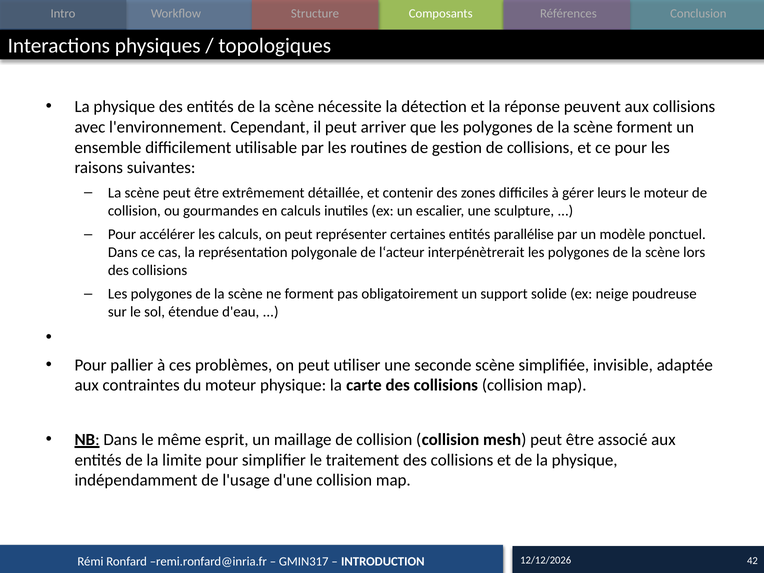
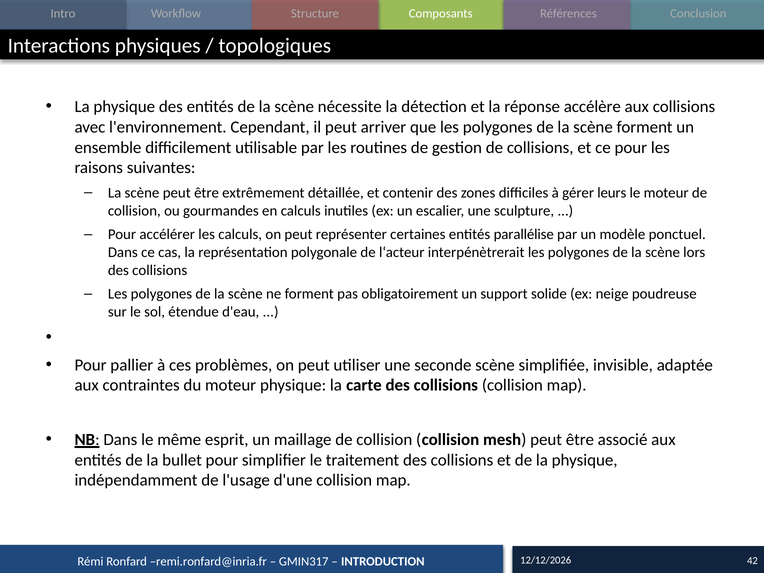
peuvent: peuvent -> accélère
limite: limite -> bullet
